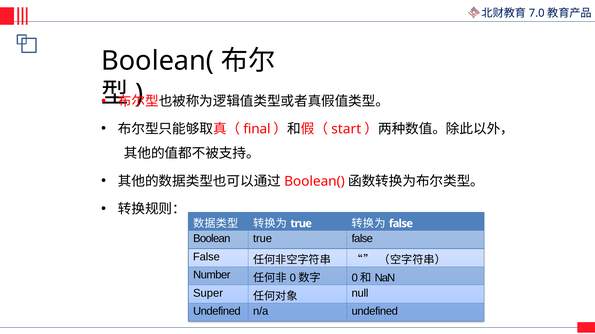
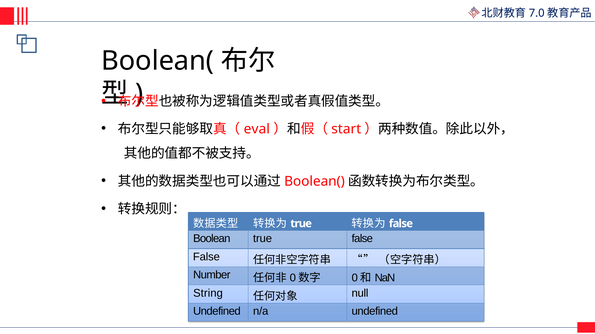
final: final -> eval
Super: Super -> String
